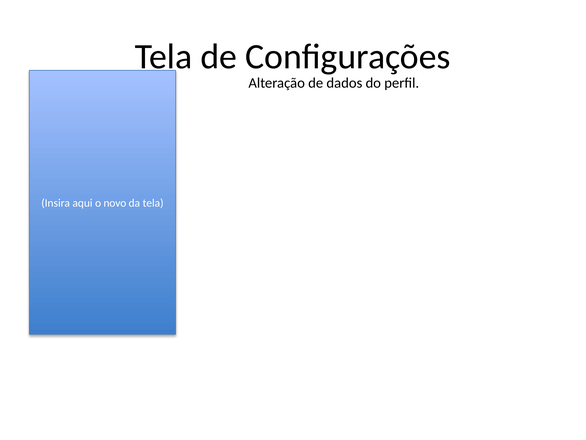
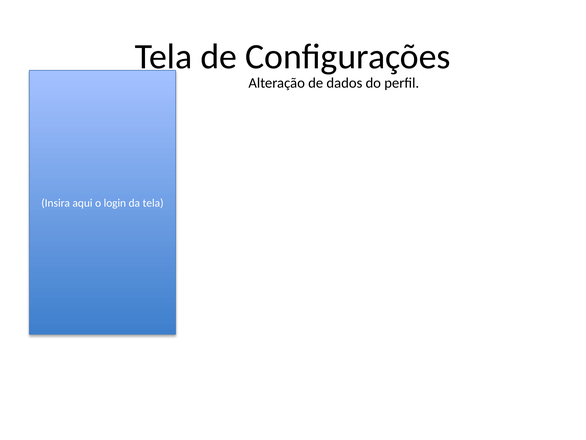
novo: novo -> login
